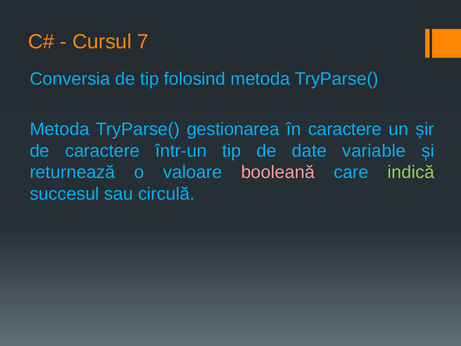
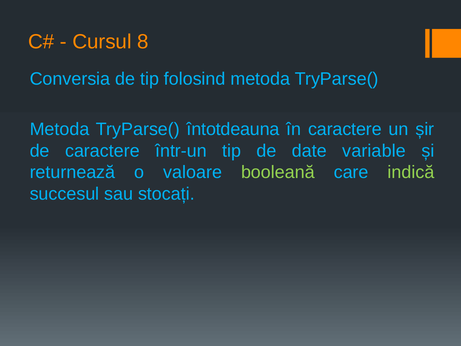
7: 7 -> 8
gestionarea: gestionarea -> întotdeauna
booleană colour: pink -> light green
circulă: circulă -> stocați
